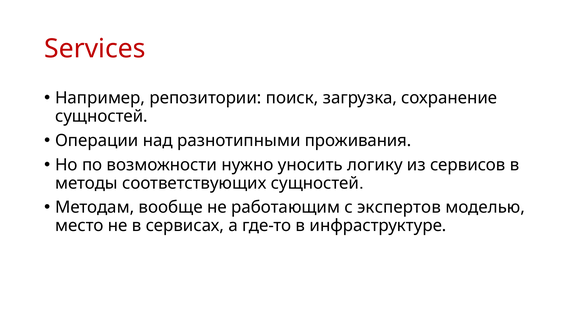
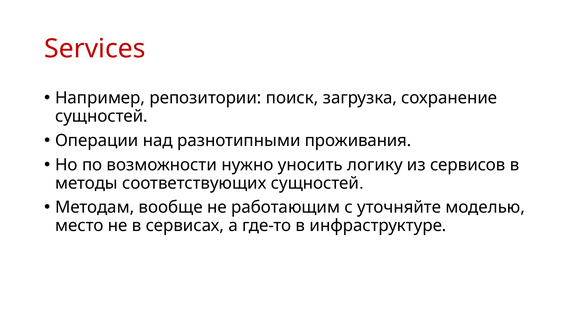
экспертов: экспертов -> уточняйте
